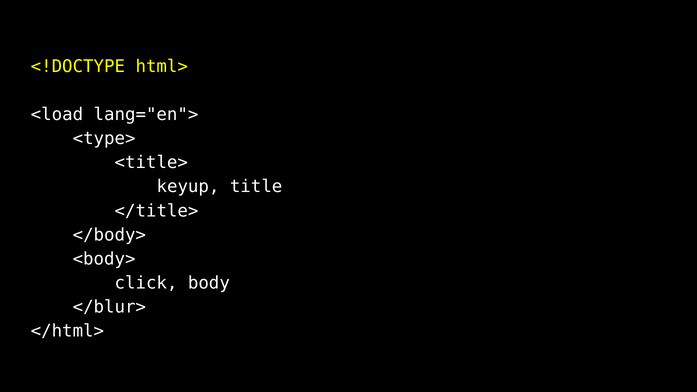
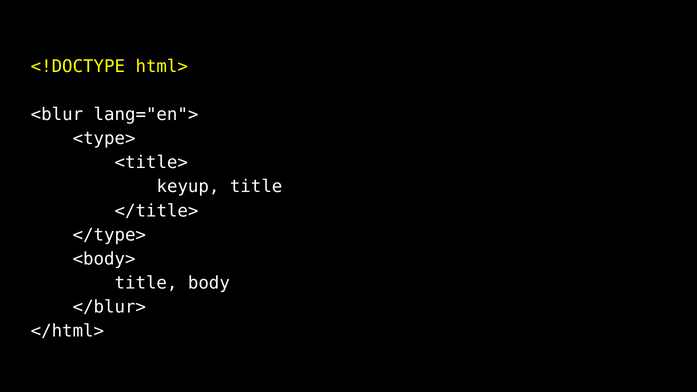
<load: <load -> <blur
</body>: </body> -> </type>
click at (146, 283): click -> title
